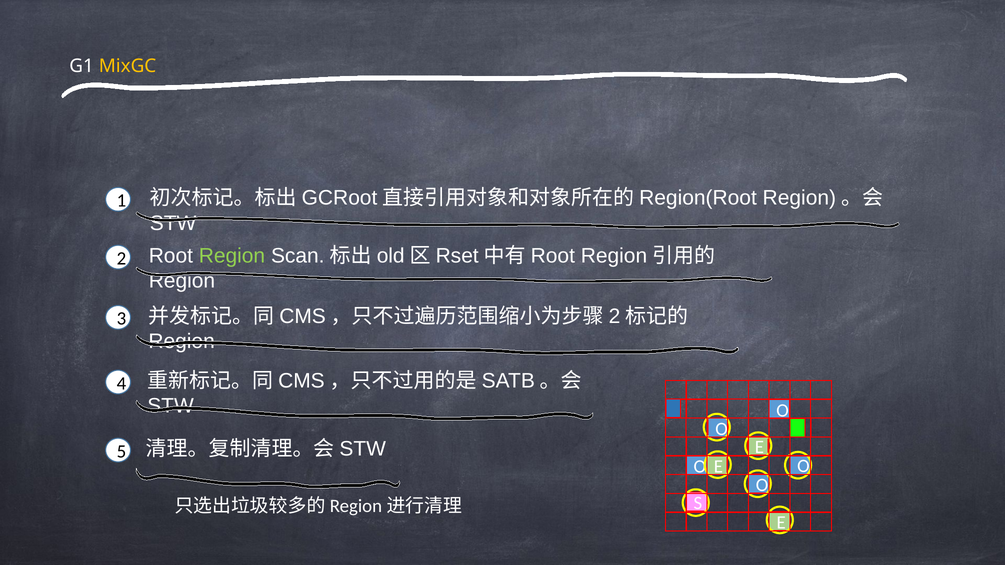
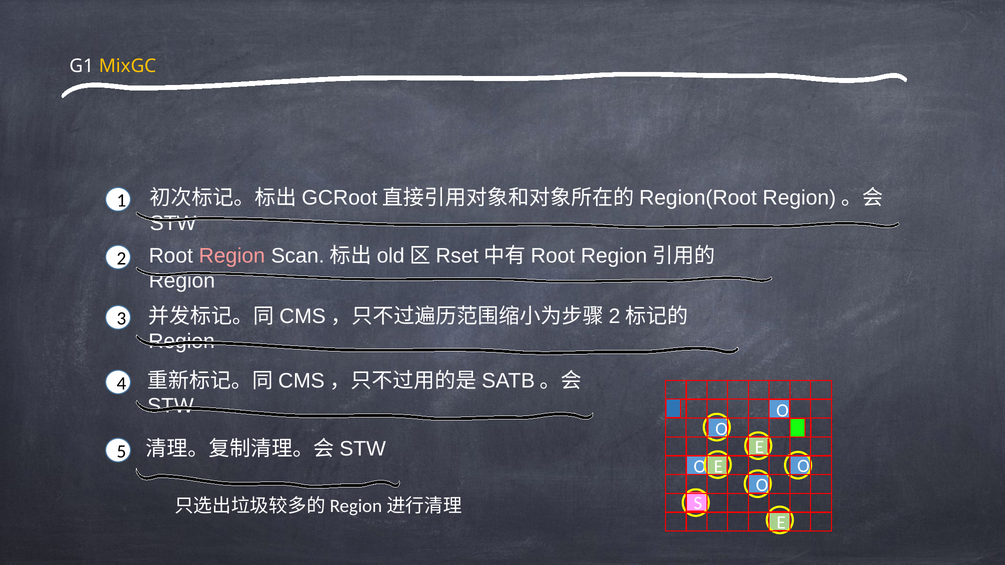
Region at (232, 256) colour: light green -> pink
